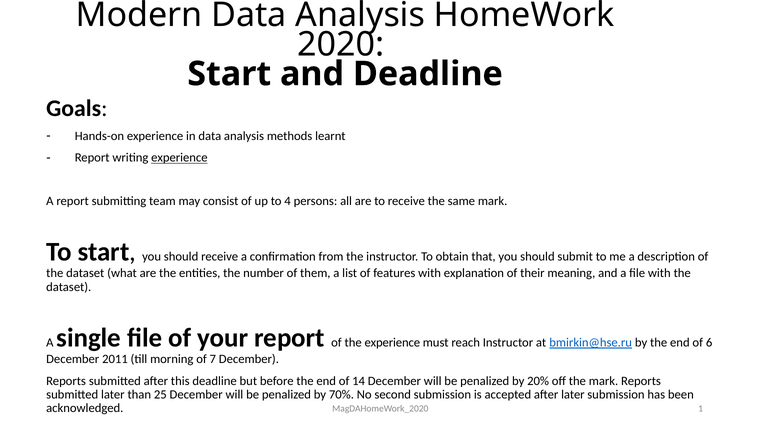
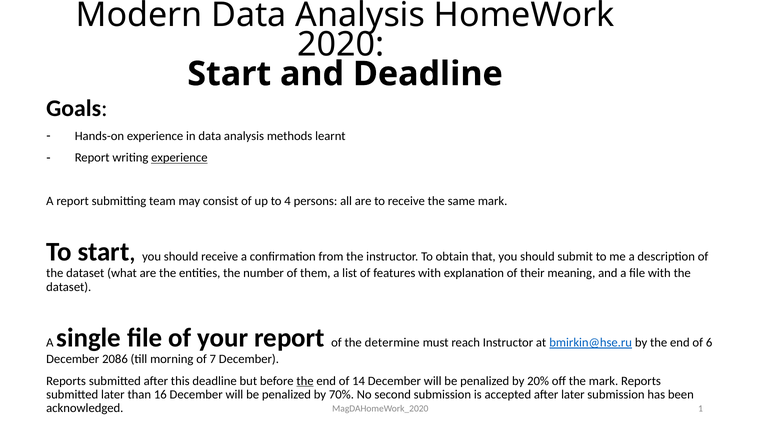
the experience: experience -> determine
2011: 2011 -> 2086
the at (305, 381) underline: none -> present
25: 25 -> 16
